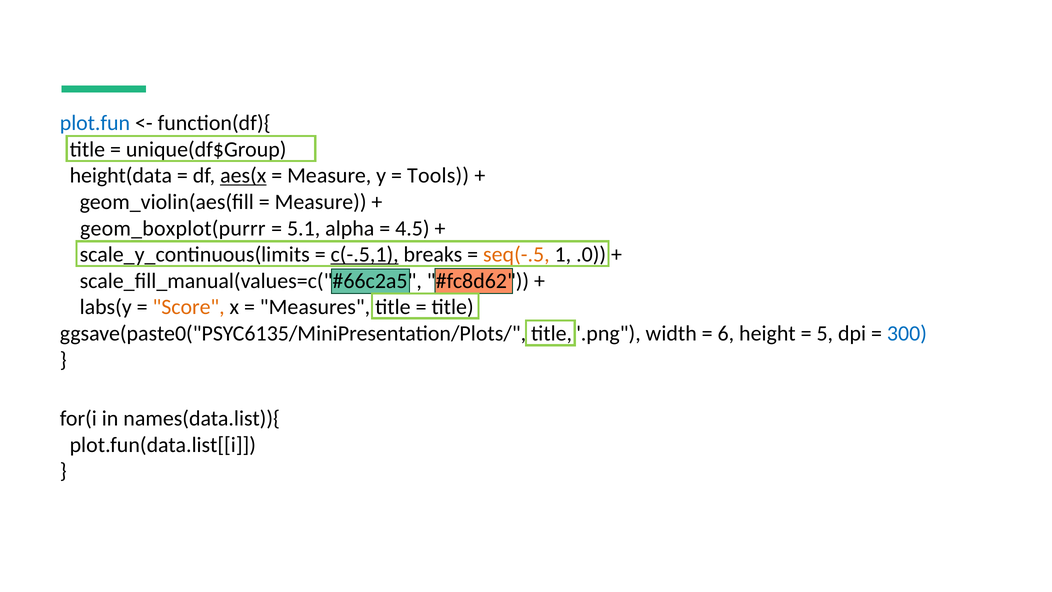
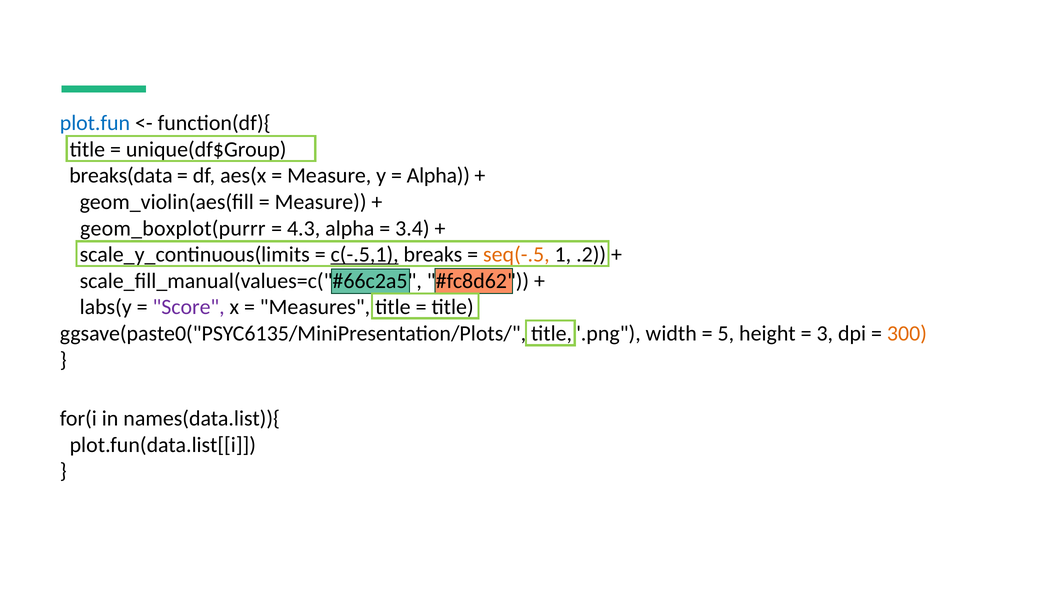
height(data: height(data -> breaks(data
aes(x underline: present -> none
Tools at (438, 176): Tools -> Alpha
5.1: 5.1 -> 4.3
4.5: 4.5 -> 3.4
.0: .0 -> .2
Score colour: orange -> purple
6: 6 -> 5
5: 5 -> 3
300 colour: blue -> orange
